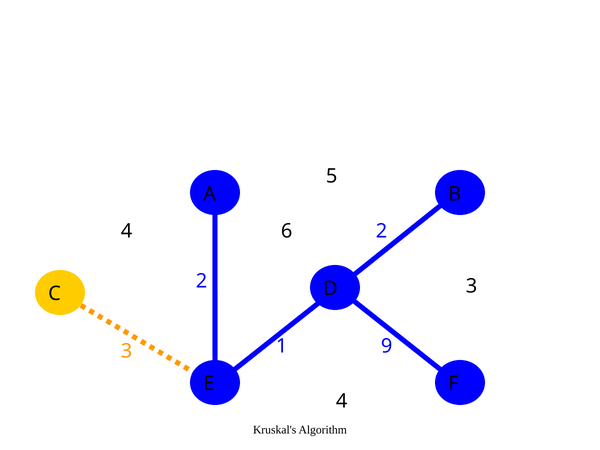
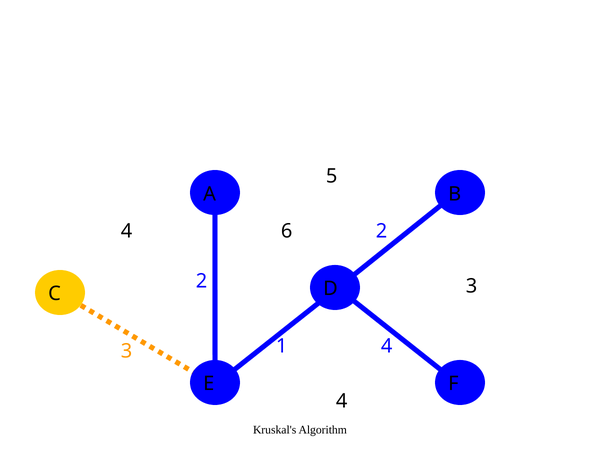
1 9: 9 -> 4
